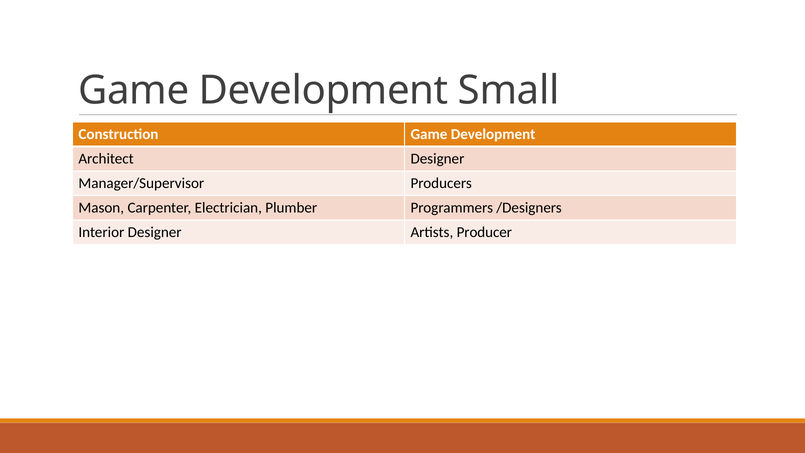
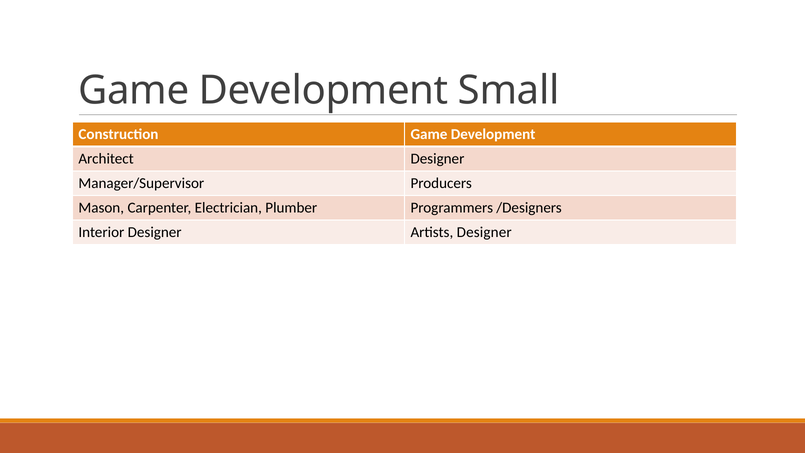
Artists Producer: Producer -> Designer
